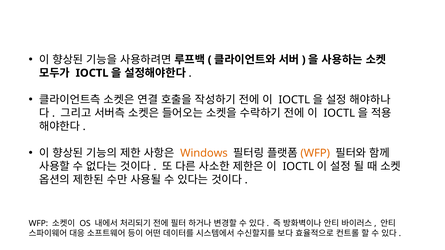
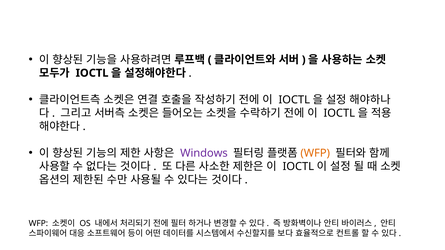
Windows colour: orange -> purple
